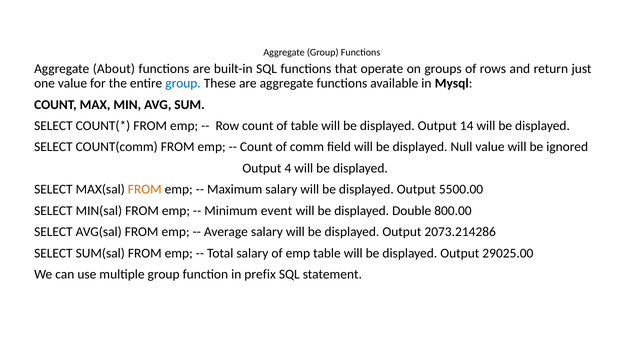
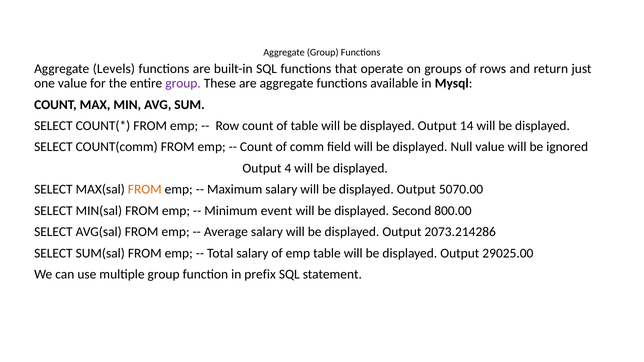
About: About -> Levels
group at (183, 83) colour: blue -> purple
5500.00: 5500.00 -> 5070.00
Double: Double -> Second
